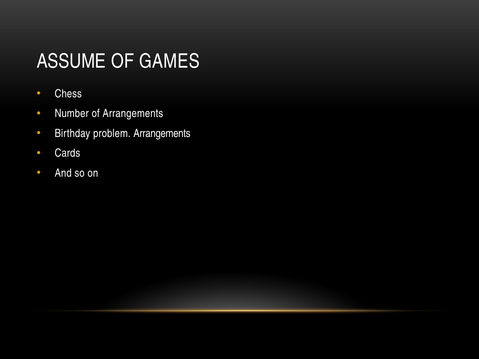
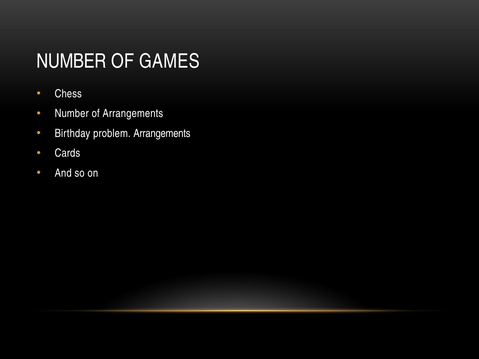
ASSUME at (71, 61): ASSUME -> NUMBER
